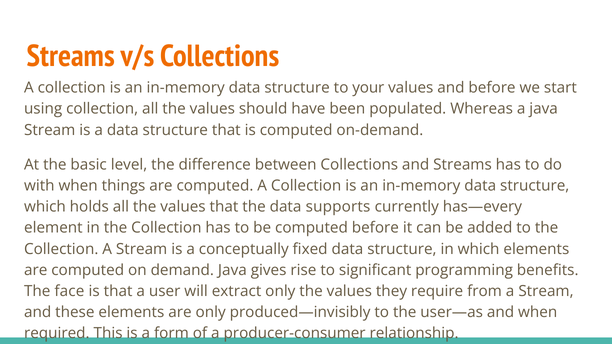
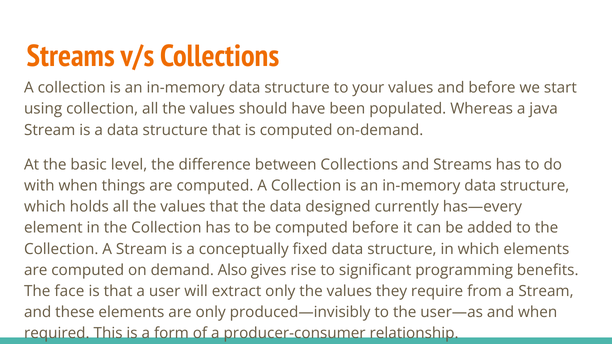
supports: supports -> designed
demand Java: Java -> Also
